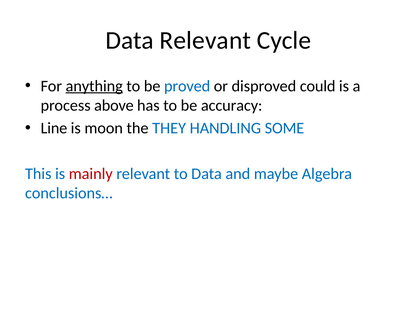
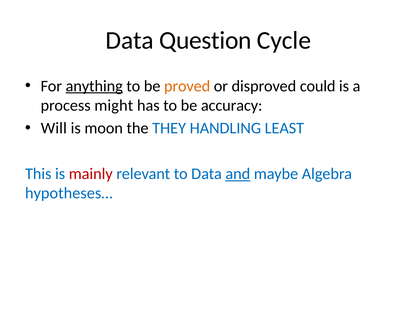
Data Relevant: Relevant -> Question
proved colour: blue -> orange
above: above -> might
Line: Line -> Will
SOME: SOME -> LEAST
and underline: none -> present
conclusions…: conclusions… -> hypotheses…
